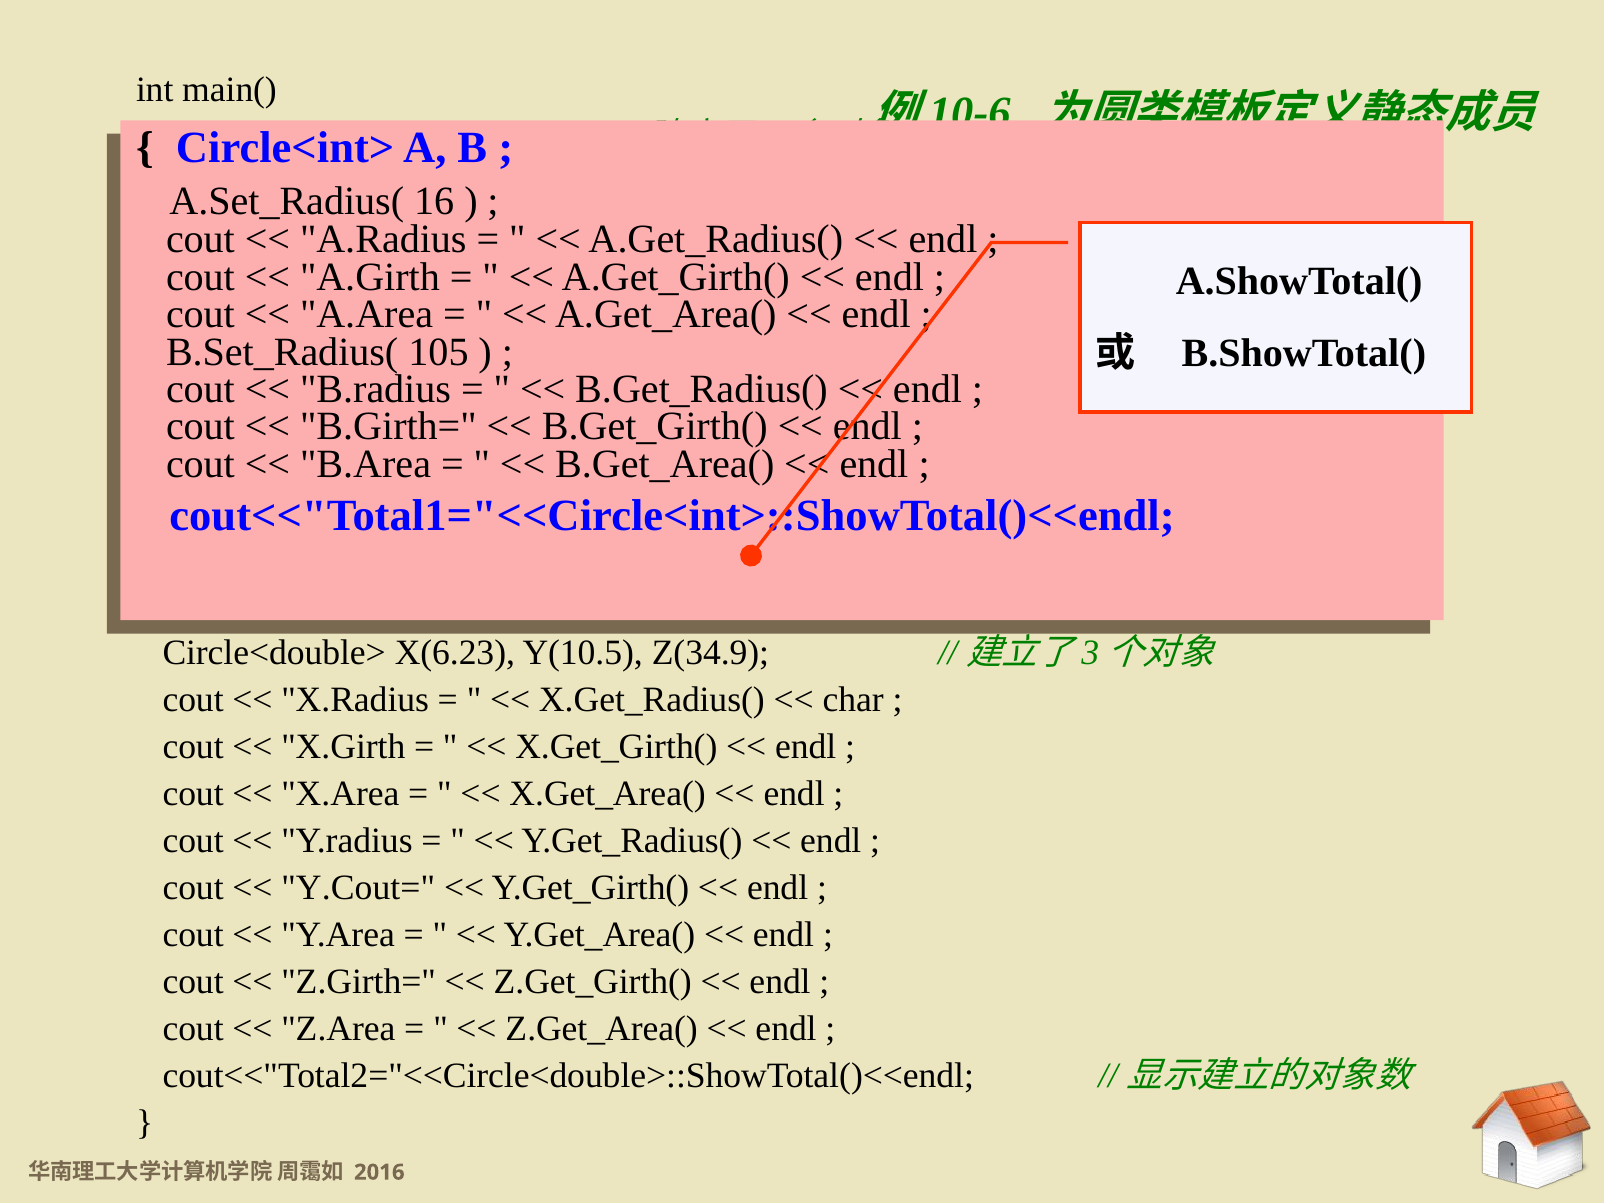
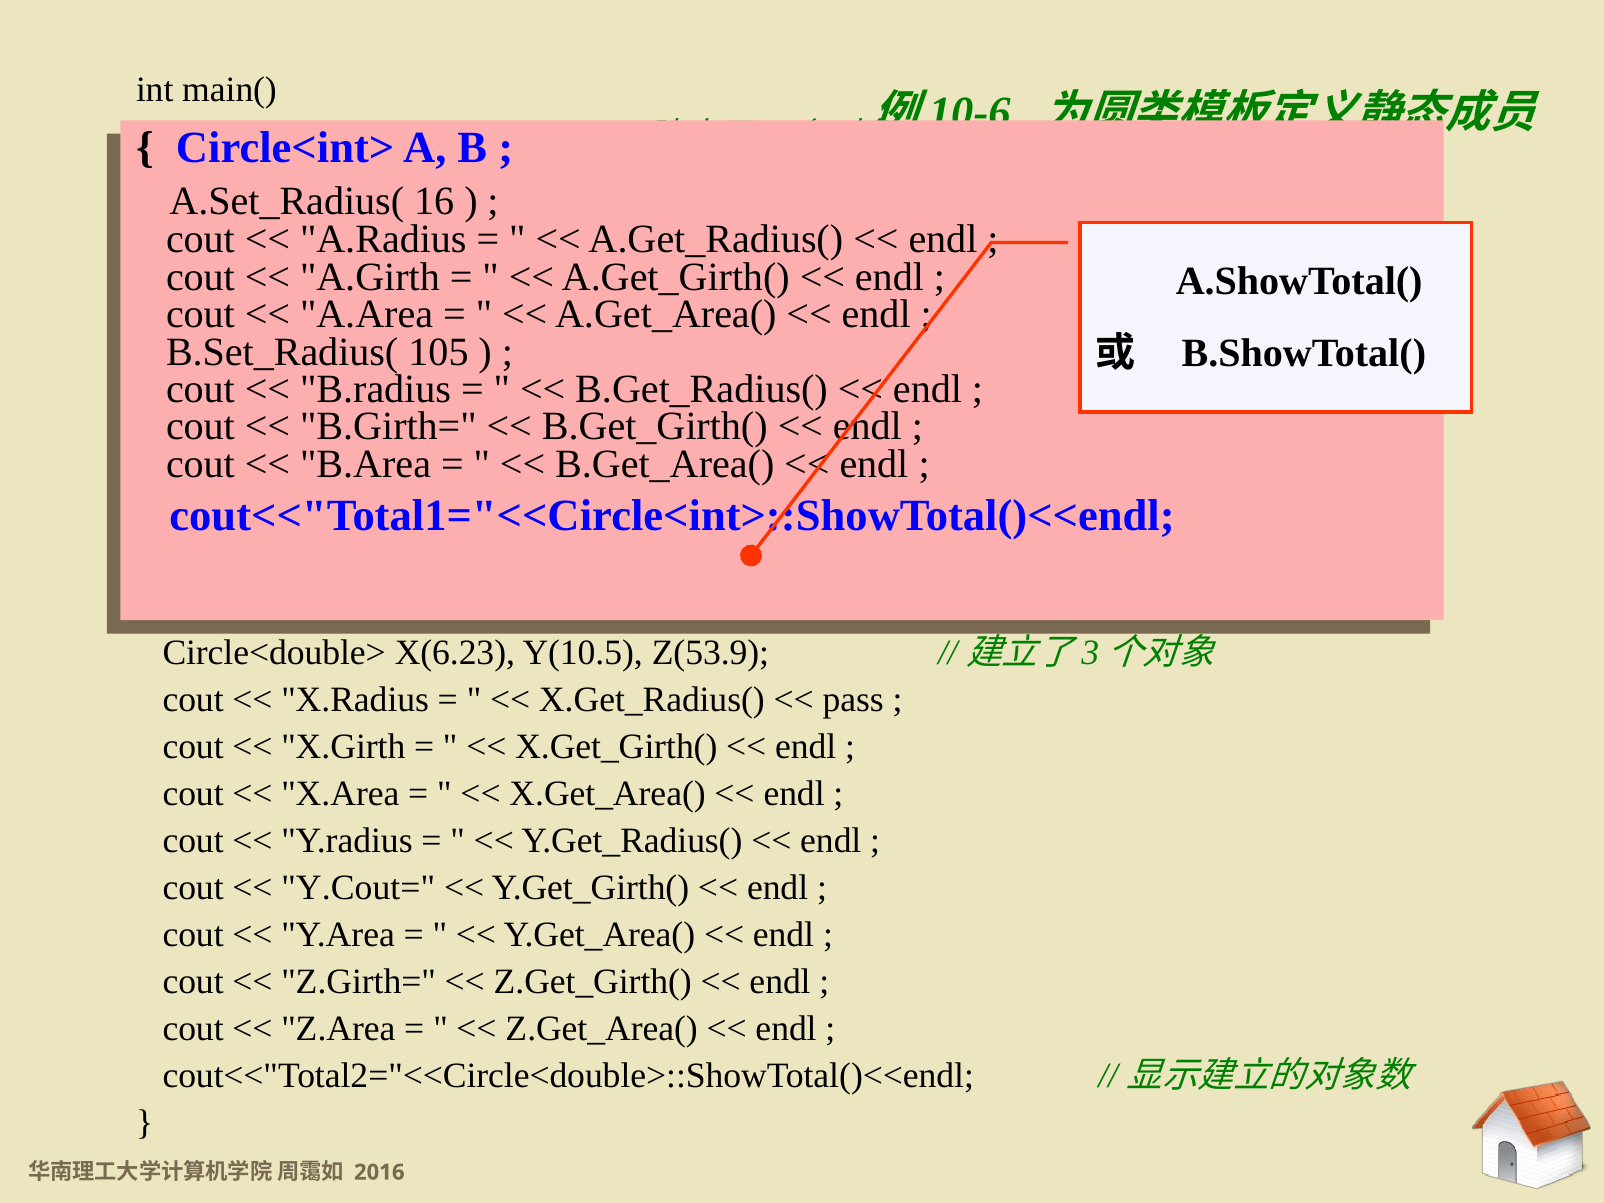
Z(34.9: Z(34.9 -> Z(53.9
char: char -> pass
